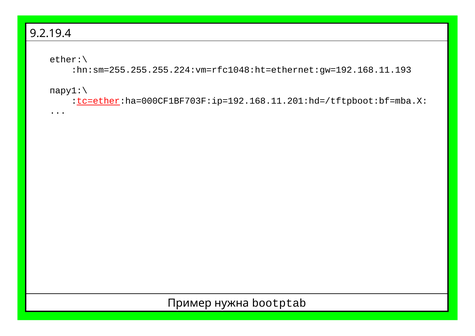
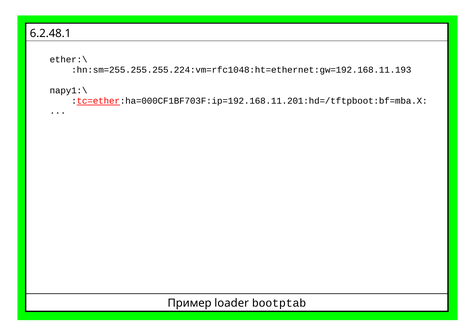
9.2.19.4: 9.2.19.4 -> 6.2.48.1
нужна: нужна -> loader
